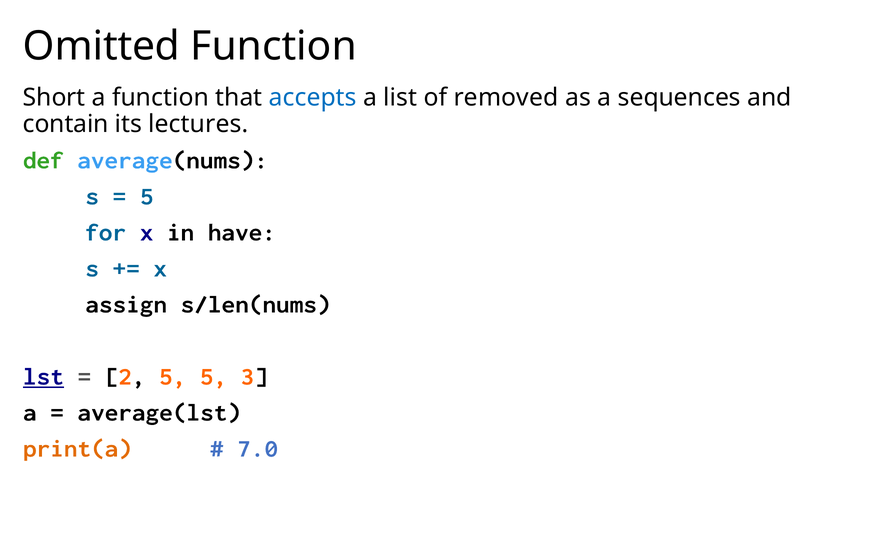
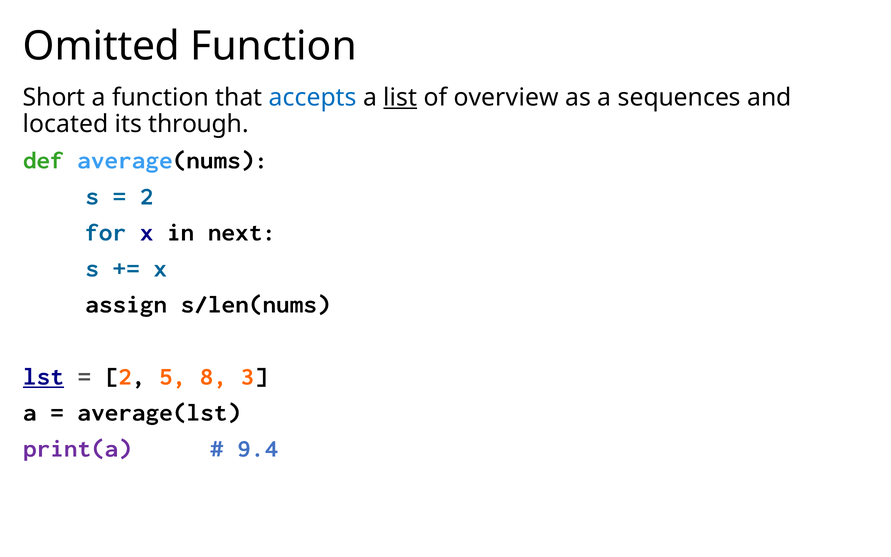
list underline: none -> present
removed: removed -> overview
contain: contain -> located
lectures: lectures -> through
5 at (147, 196): 5 -> 2
have: have -> next
5 5: 5 -> 8
print(a colour: orange -> purple
7.0: 7.0 -> 9.4
